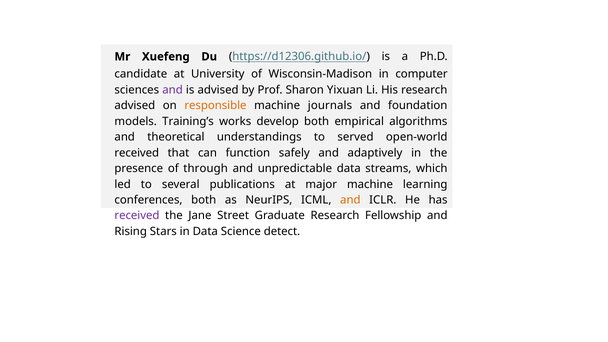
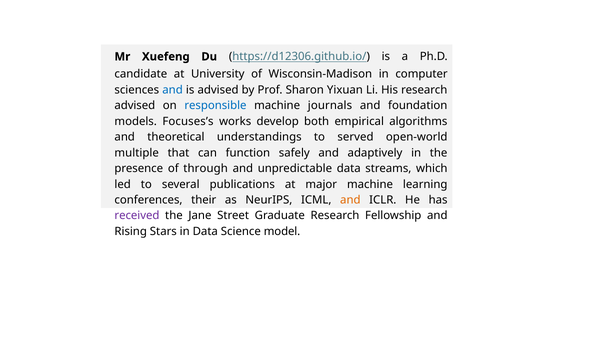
and at (173, 90) colour: purple -> blue
responsible colour: orange -> blue
Training’s: Training’s -> Focuses’s
received at (137, 153): received -> multiple
conferences both: both -> their
detect: detect -> model
